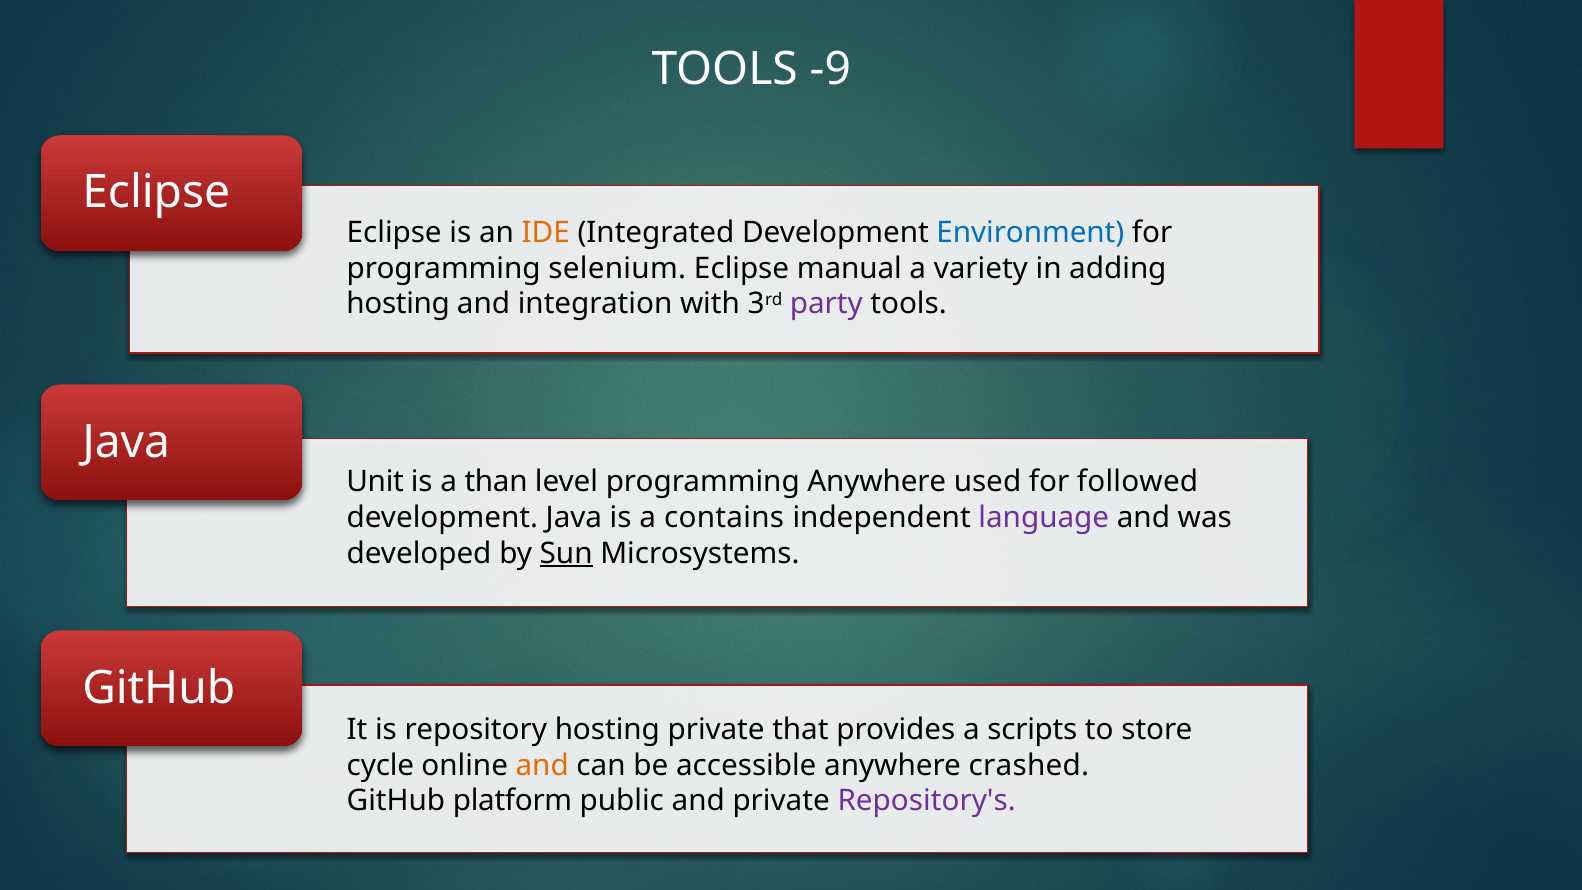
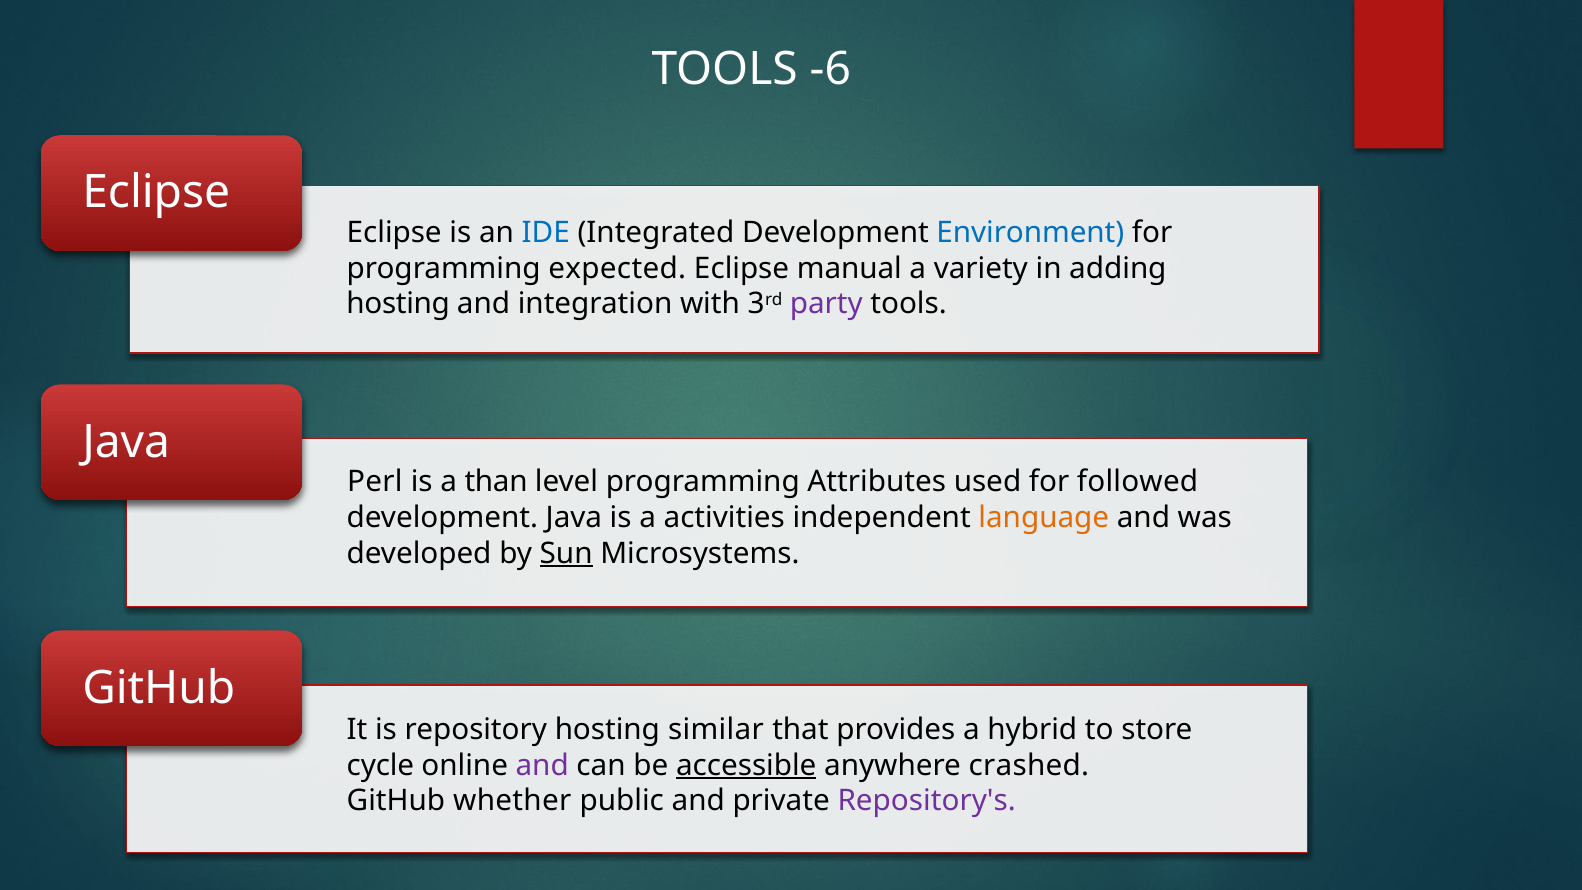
-9: -9 -> -6
IDE colour: orange -> blue
selenium: selenium -> expected
Unit: Unit -> Perl
programming Anywhere: Anywhere -> Attributes
contains: contains -> activities
language colour: purple -> orange
hosting private: private -> similar
scripts: scripts -> hybrid
and at (542, 765) colour: orange -> purple
accessible underline: none -> present
platform: platform -> whether
